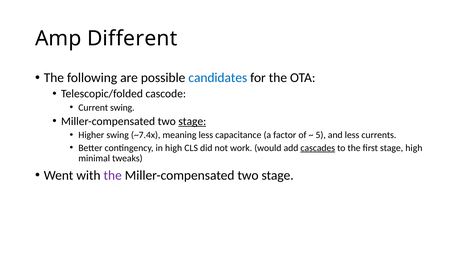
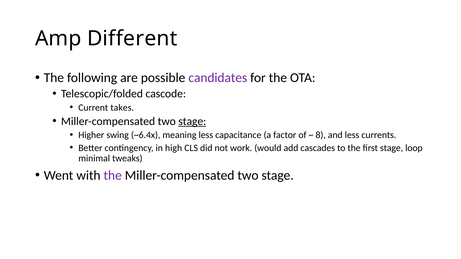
candidates colour: blue -> purple
Current swing: swing -> takes
~7.4x: ~7.4x -> ~6.4x
5: 5 -> 8
cascades underline: present -> none
stage high: high -> loop
